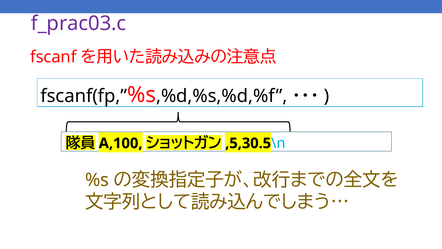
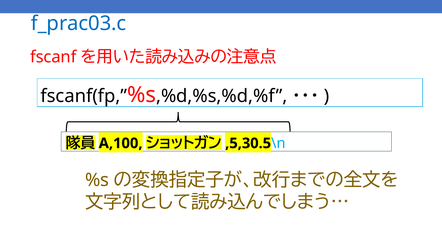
f_prac03.c colour: purple -> blue
